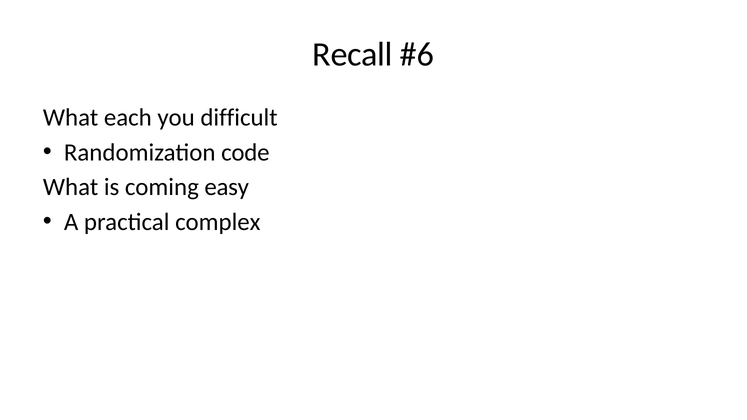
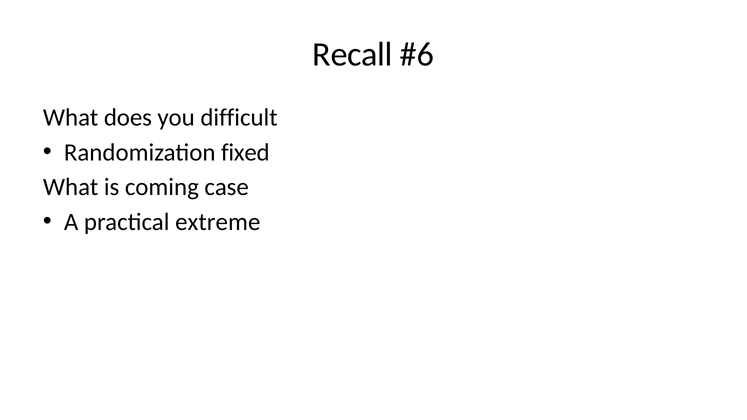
each: each -> does
code: code -> fixed
easy: easy -> case
complex: complex -> extreme
